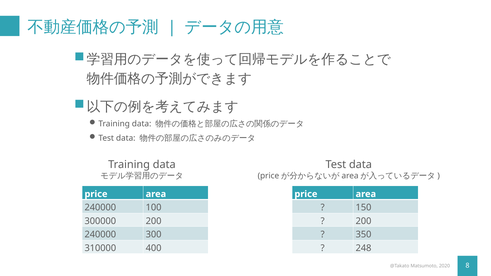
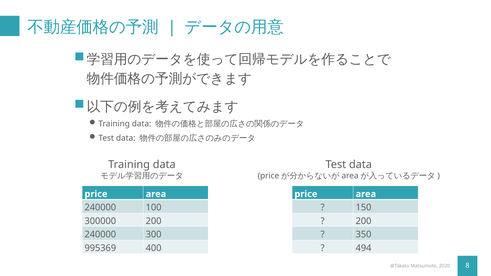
310000: 310000 -> 995369
248: 248 -> 494
